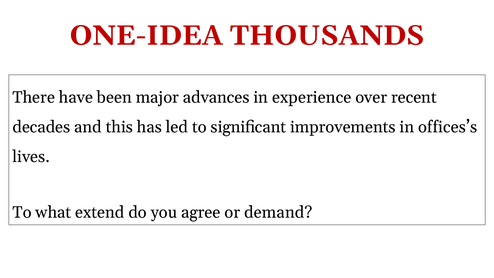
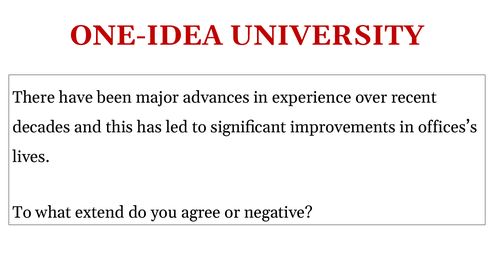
THOUSANDS: THOUSANDS -> UNIVERSITY
demand: demand -> negative
